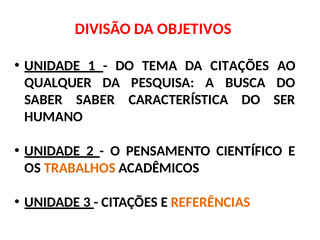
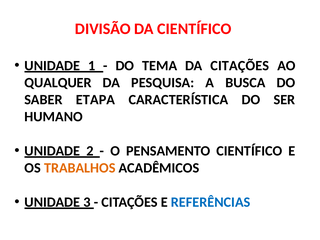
DA OBJETIVOS: OBJETIVOS -> CIENTÍFICO
SABER SABER: SABER -> ETAPA
REFERÊNCIAS colour: orange -> blue
